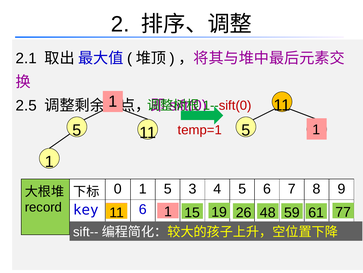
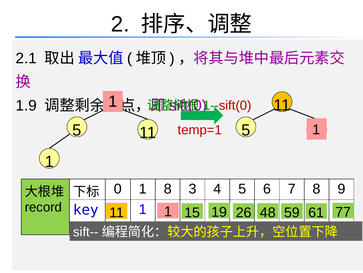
2.5: 2.5 -> 1.9
0 1 5: 5 -> 8
6 at (143, 209): 6 -> 1
